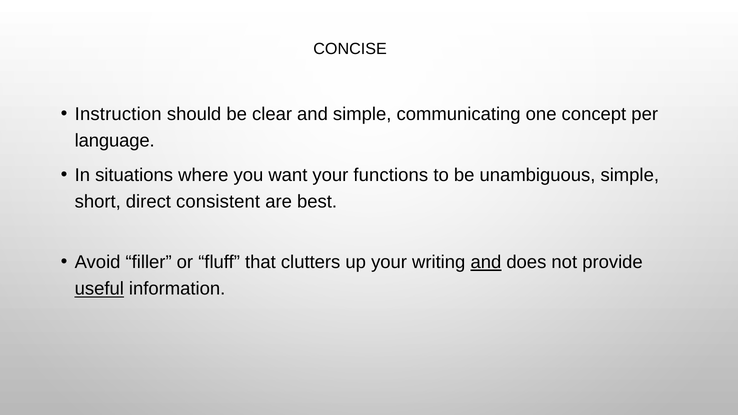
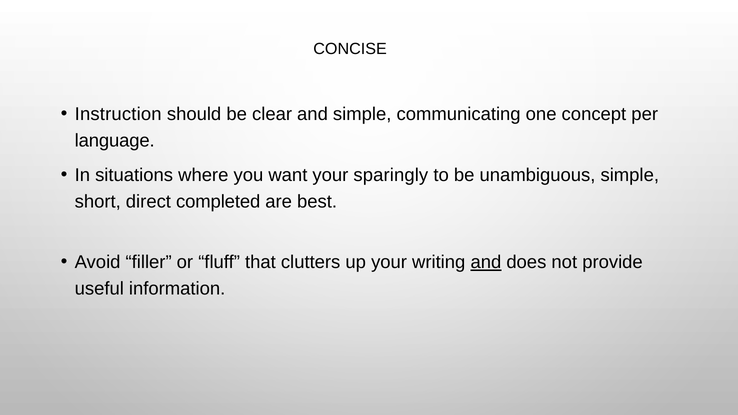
functions: functions -> sparingly
consistent: consistent -> completed
useful underline: present -> none
